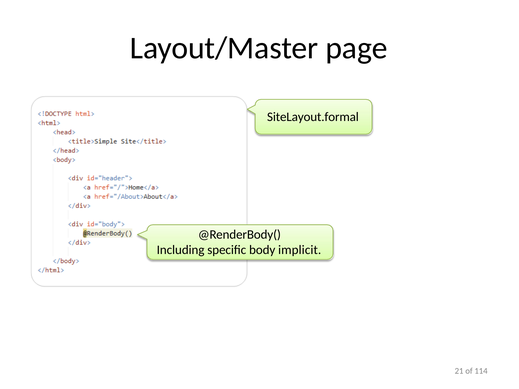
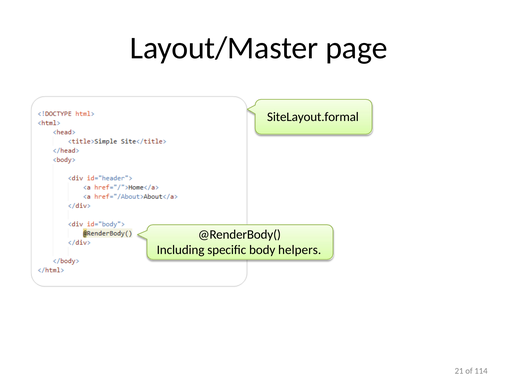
implicit: implicit -> helpers
